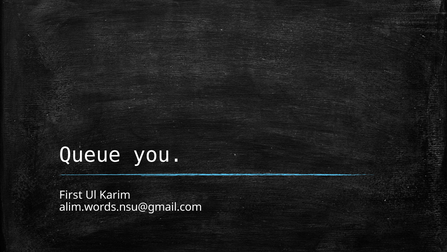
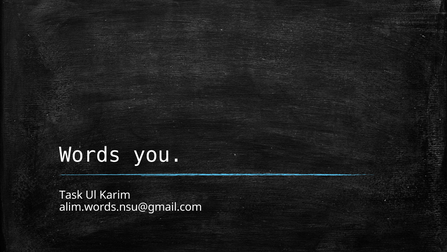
Queue: Queue -> Words
First: First -> Task
